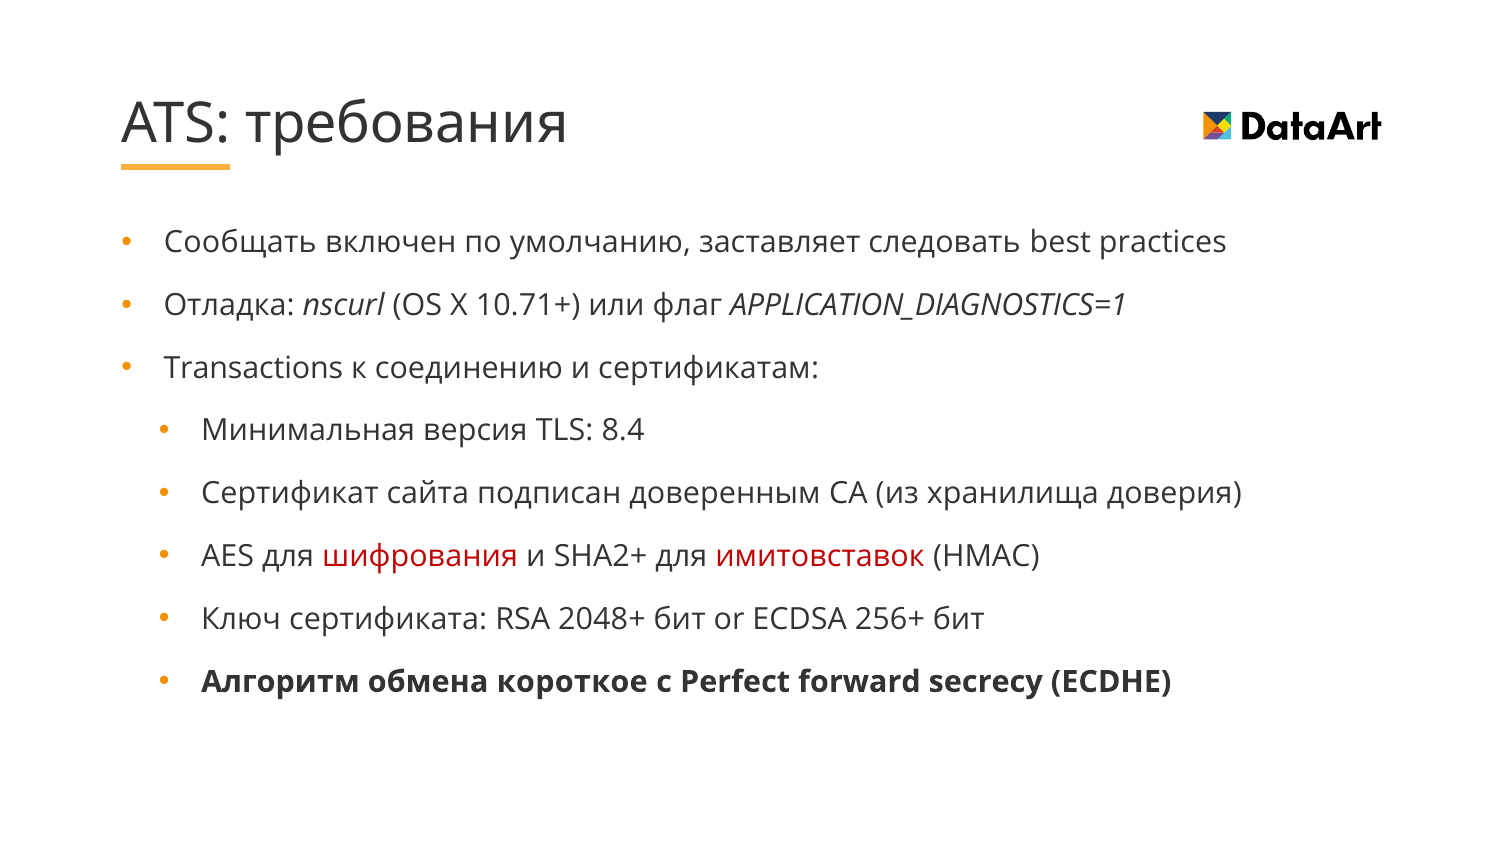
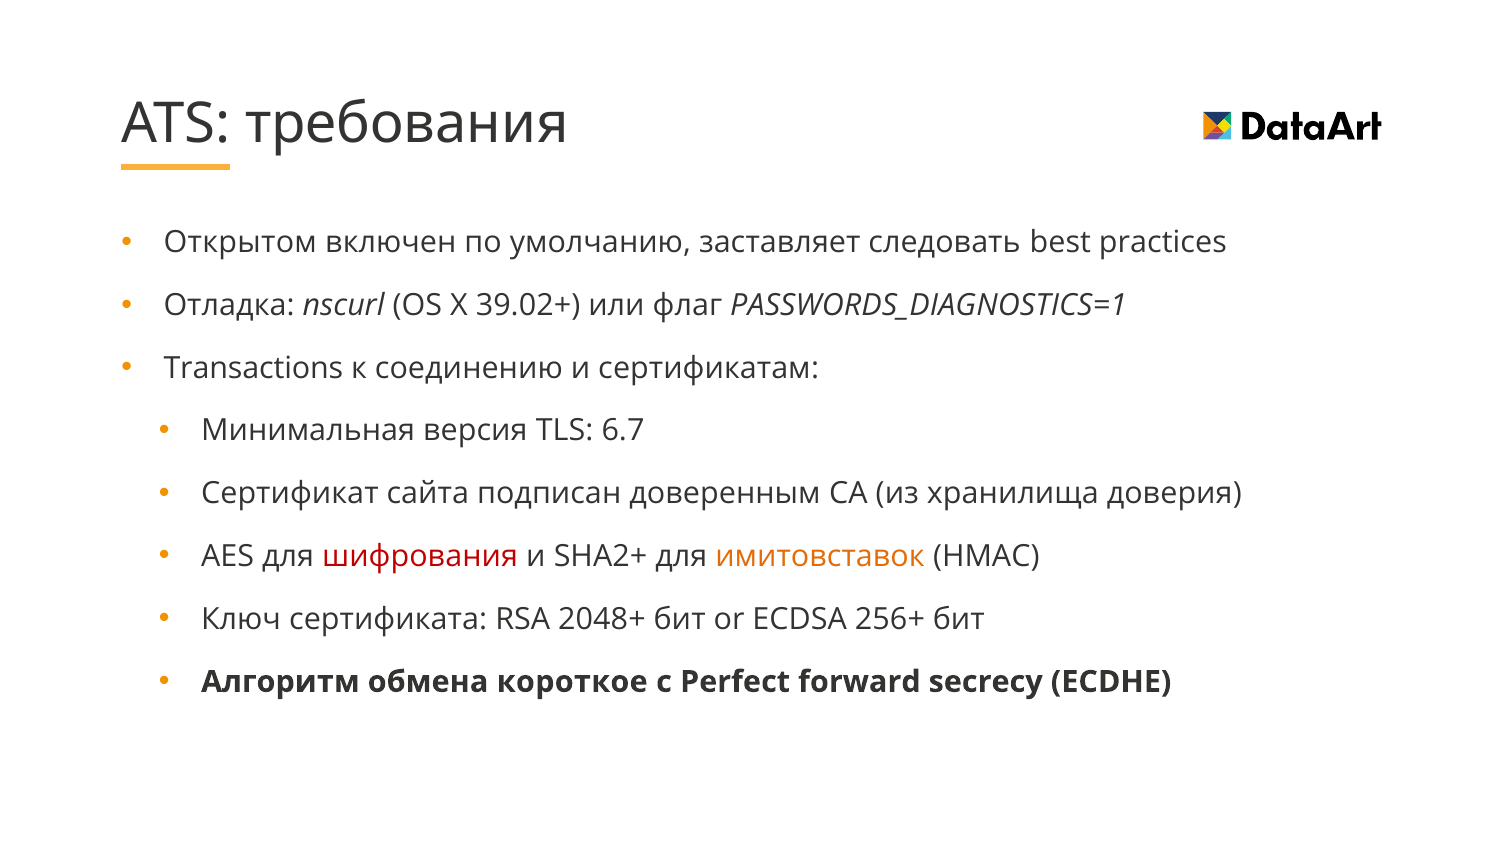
Сообщать: Сообщать -> Открытом
10.71+: 10.71+ -> 39.02+
APPLICATION_DIAGNOSTICS=1: APPLICATION_DIAGNOSTICS=1 -> PASSWORDS_DIAGNOSTICS=1
8.4: 8.4 -> 6.7
имитовставок colour: red -> orange
